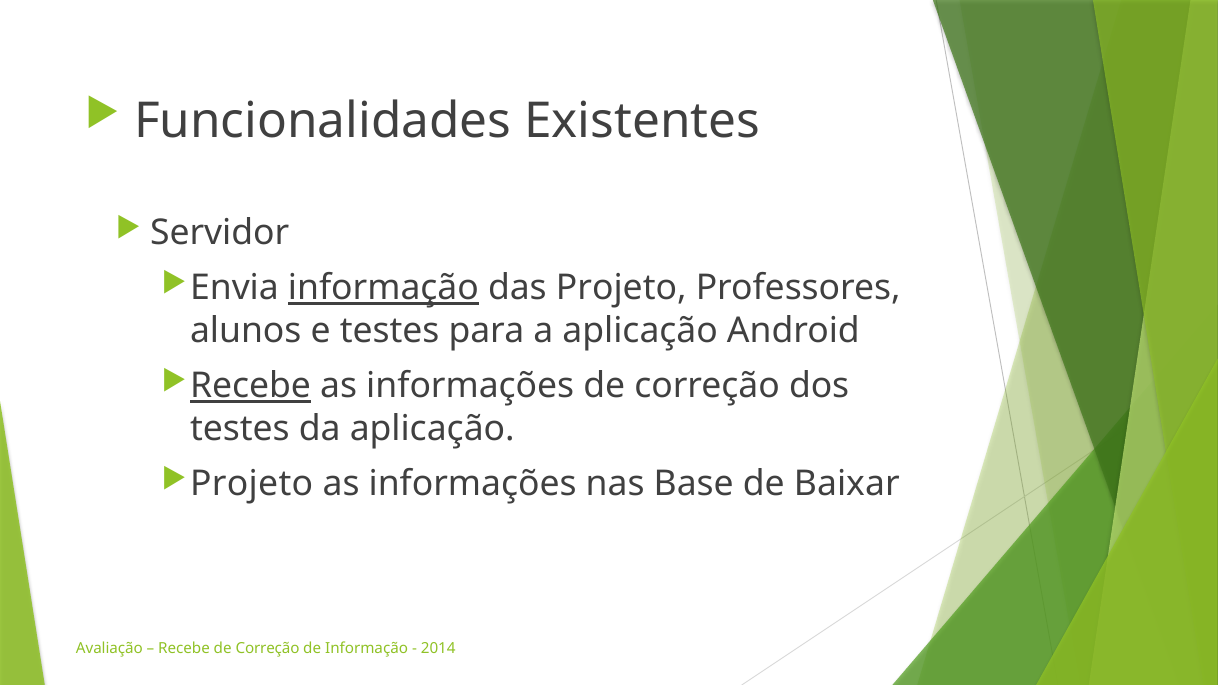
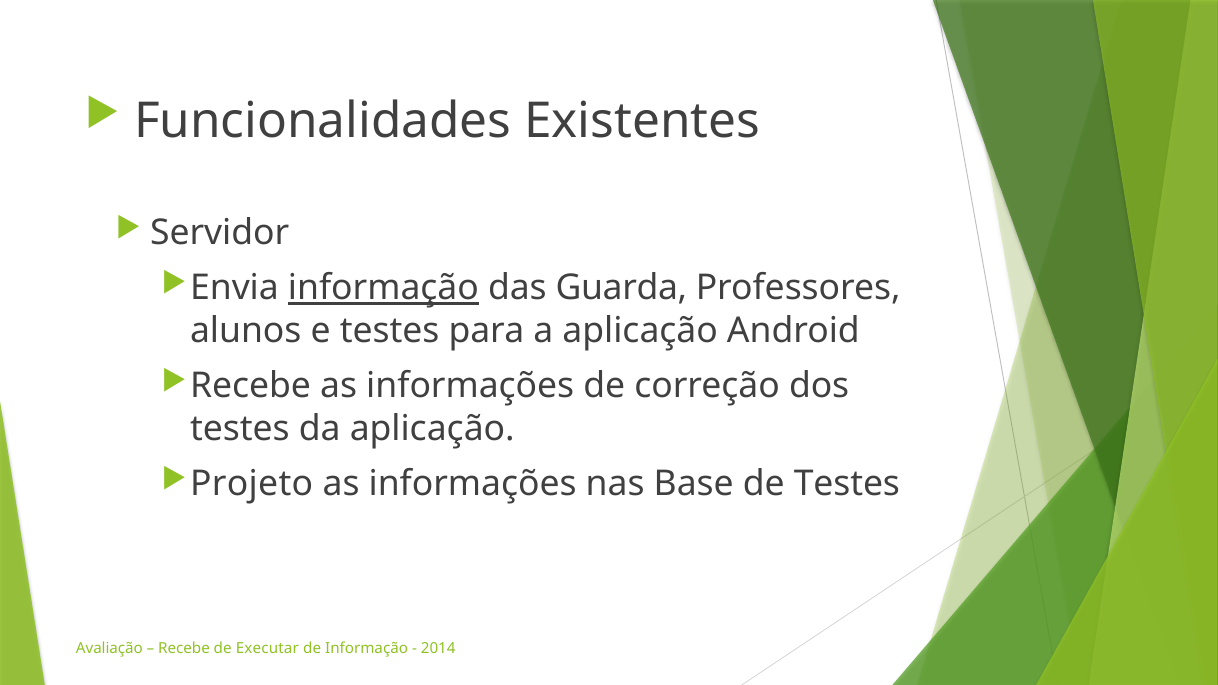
das Projeto: Projeto -> Guarda
Recebe at (251, 386) underline: present -> none
de Baixar: Baixar -> Testes
Correção at (268, 648): Correção -> Executar
